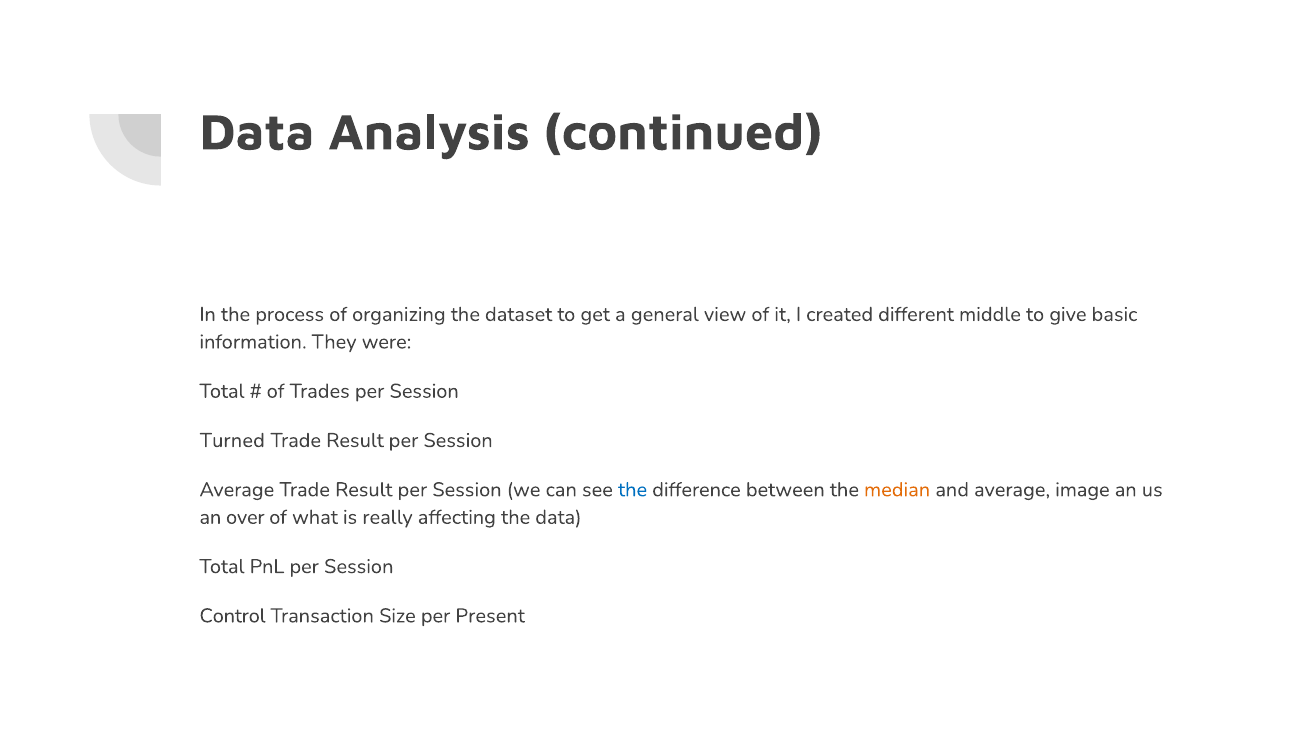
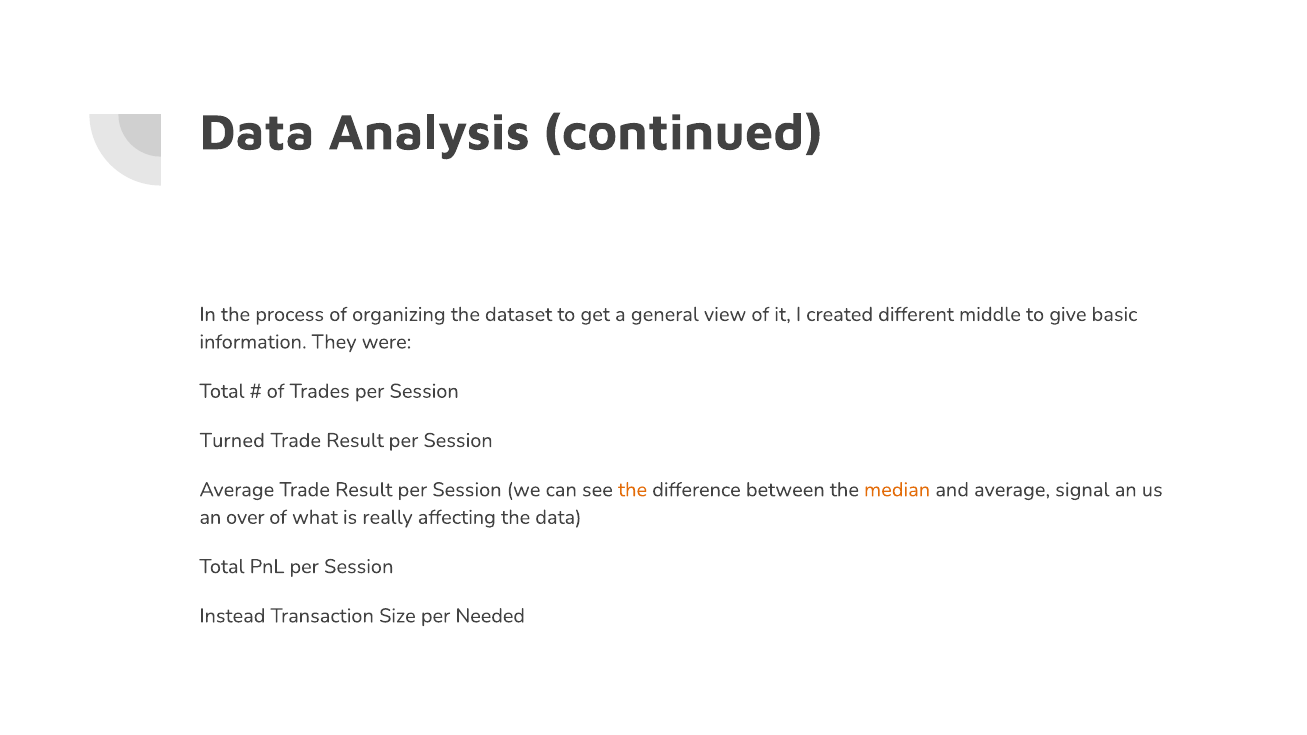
the at (633, 490) colour: blue -> orange
image: image -> signal
Control: Control -> Instead
Present: Present -> Needed
